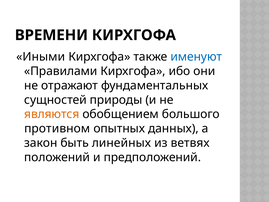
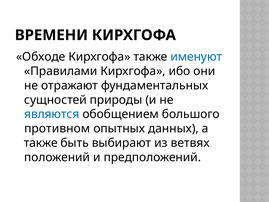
Иными: Иными -> Обходе
являются colour: orange -> blue
закон at (41, 143): закон -> также
линейных: линейных -> выбирают
